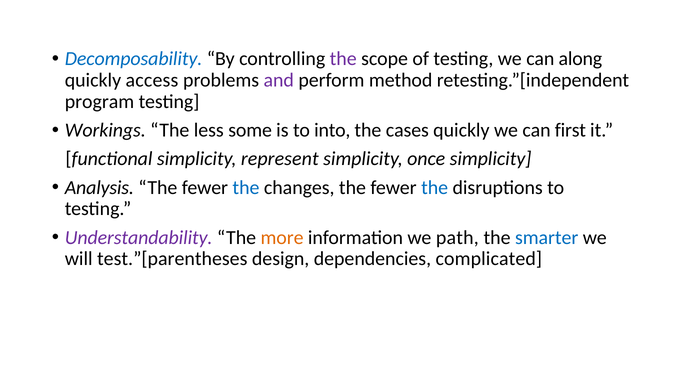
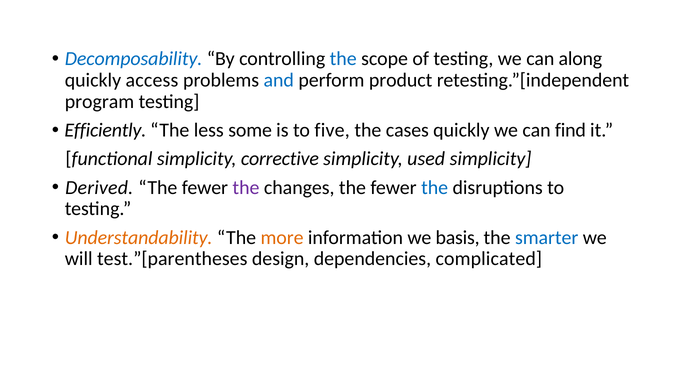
the at (343, 59) colour: purple -> blue
and colour: purple -> blue
method: method -> product
Workings: Workings -> Efficiently
into: into -> five
first: first -> find
represent: represent -> corrective
once: once -> used
Analysis: Analysis -> Derived
the at (246, 188) colour: blue -> purple
Understandability colour: purple -> orange
path: path -> basis
